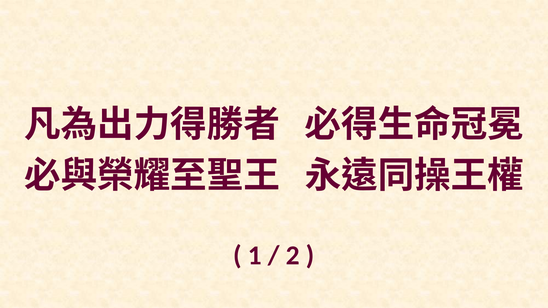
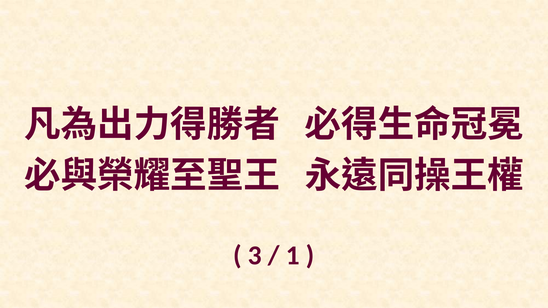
1: 1 -> 3
2: 2 -> 1
